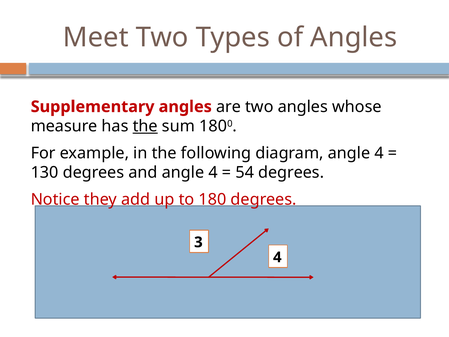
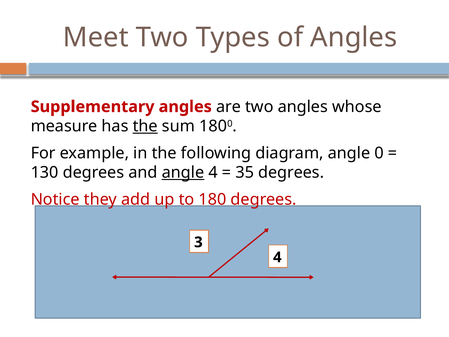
diagram angle 4: 4 -> 0
angle at (183, 172) underline: none -> present
54: 54 -> 35
